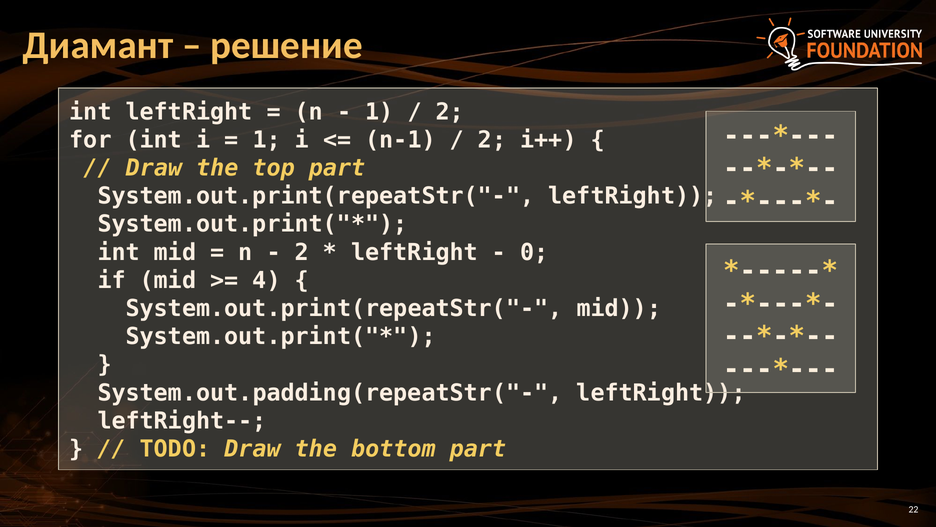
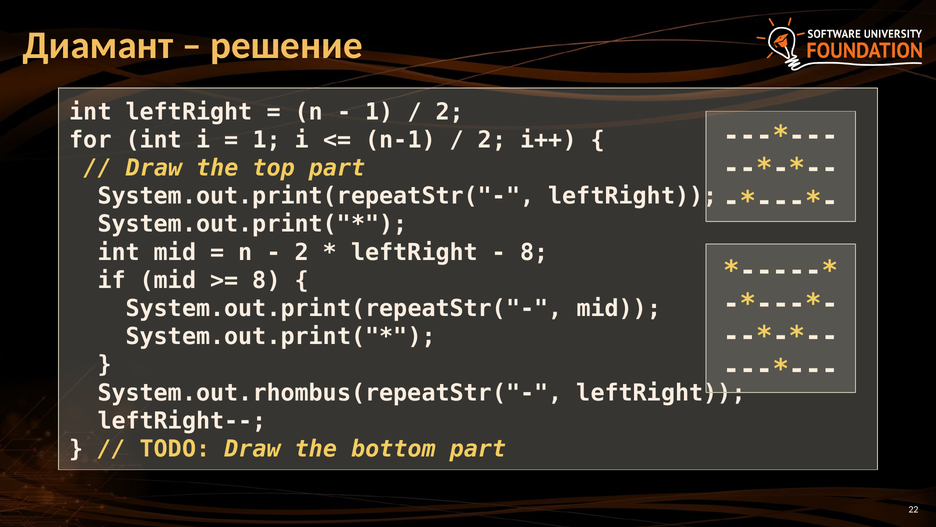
0 at (534, 252): 0 -> 8
4 at (267, 280): 4 -> 8
System.out.padding(repeatStr("-: System.out.padding(repeatStr("- -> System.out.rhombus(repeatStr("-
